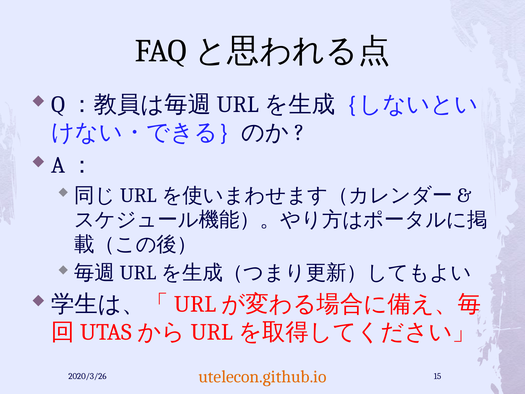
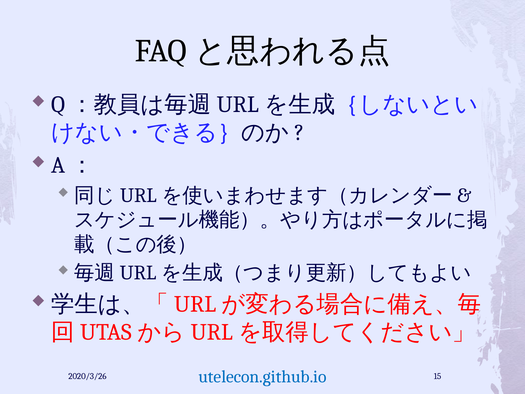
utelecon.github.io colour: orange -> blue
